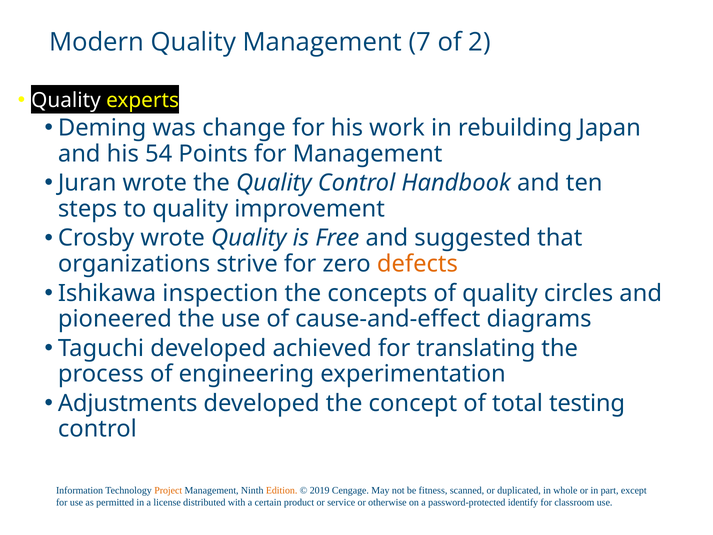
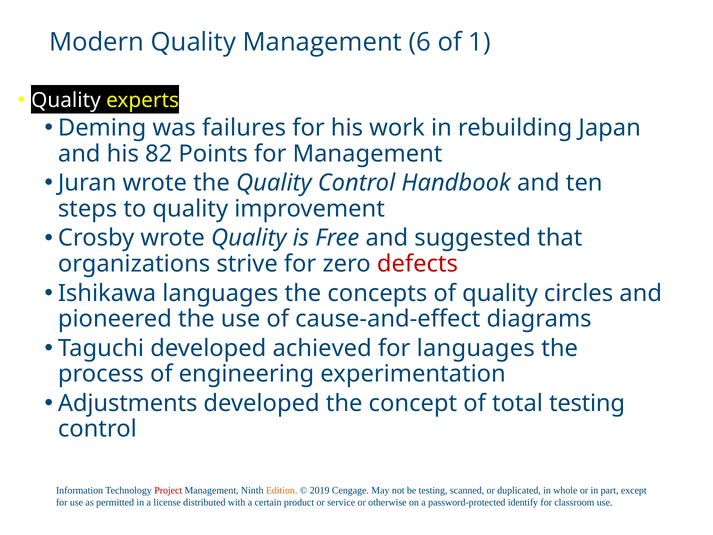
7: 7 -> 6
2: 2 -> 1
change: change -> failures
54: 54 -> 82
defects colour: orange -> red
Ishikawa inspection: inspection -> languages
for translating: translating -> languages
Project colour: orange -> red
be fitness: fitness -> testing
